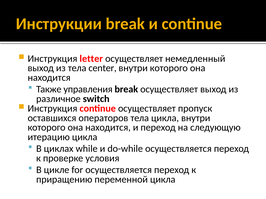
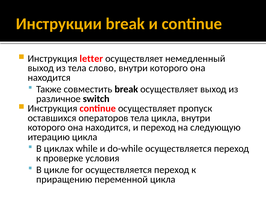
center: center -> слово
управления: управления -> совместить
